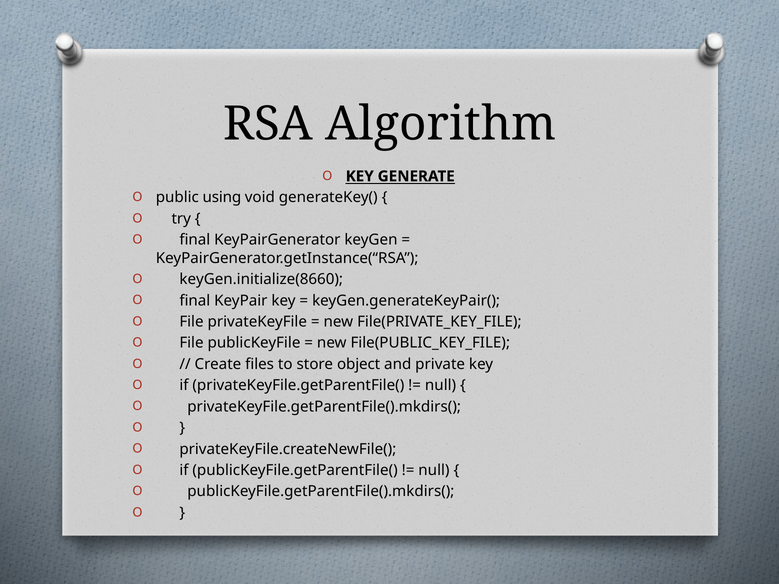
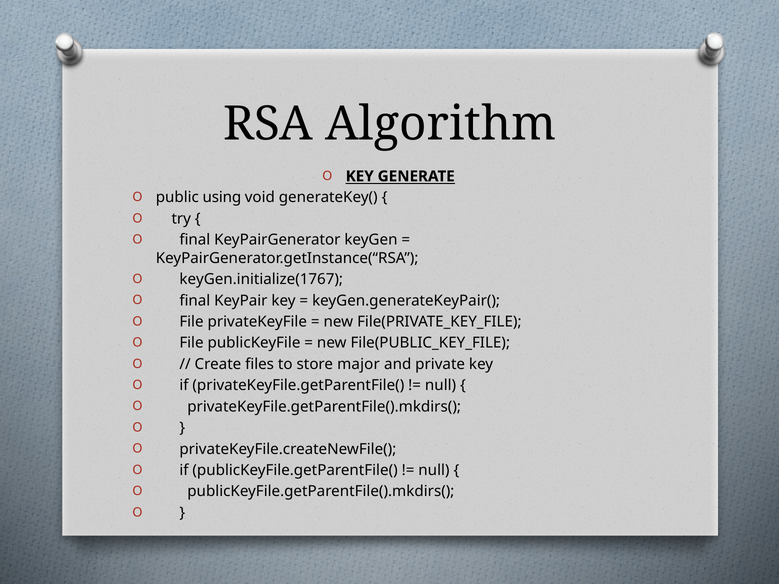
keyGen.initialize(8660: keyGen.initialize(8660 -> keyGen.initialize(1767
object: object -> major
